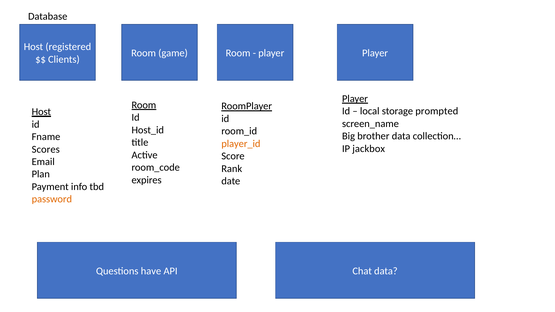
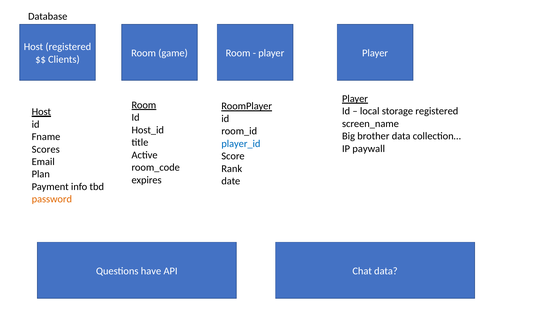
storage prompted: prompted -> registered
player_id colour: orange -> blue
jackbox: jackbox -> paywall
